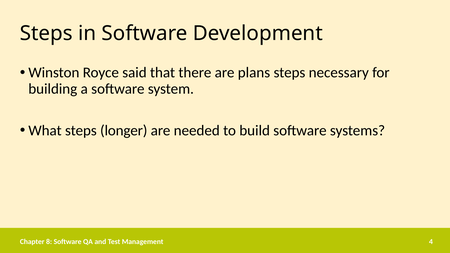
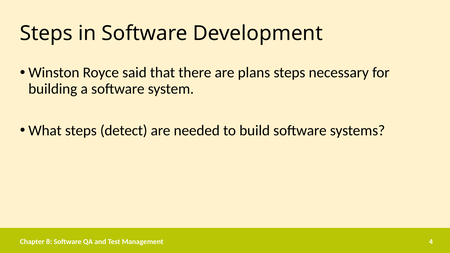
longer: longer -> detect
